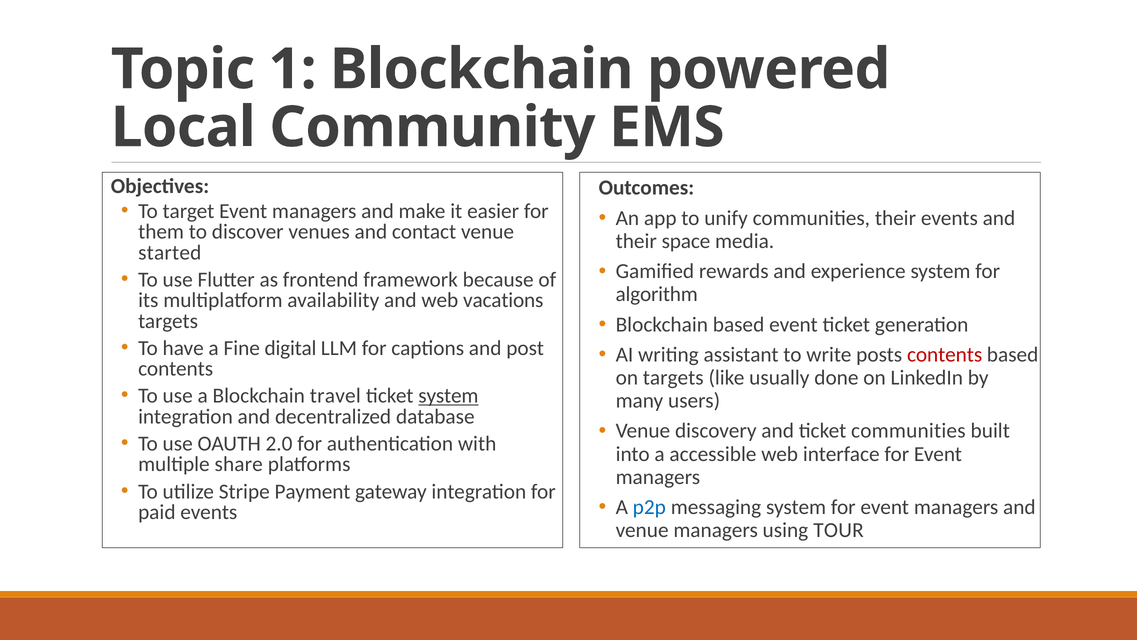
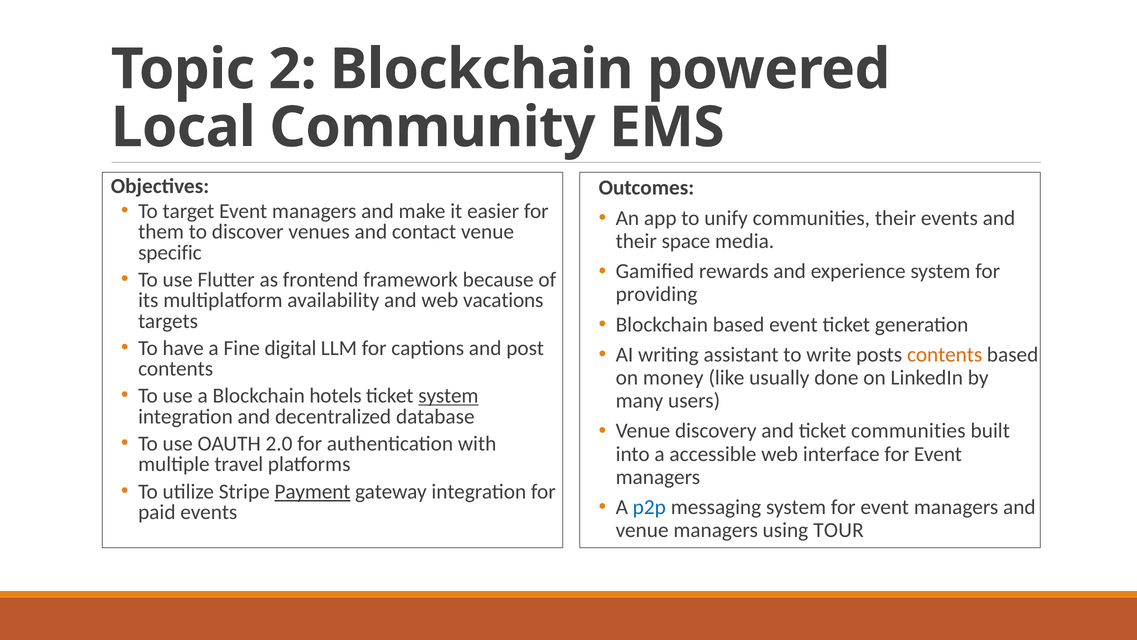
1: 1 -> 2
started: started -> specific
algorithm: algorithm -> providing
contents at (945, 354) colour: red -> orange
on targets: targets -> money
travel: travel -> hotels
share: share -> travel
Payment underline: none -> present
